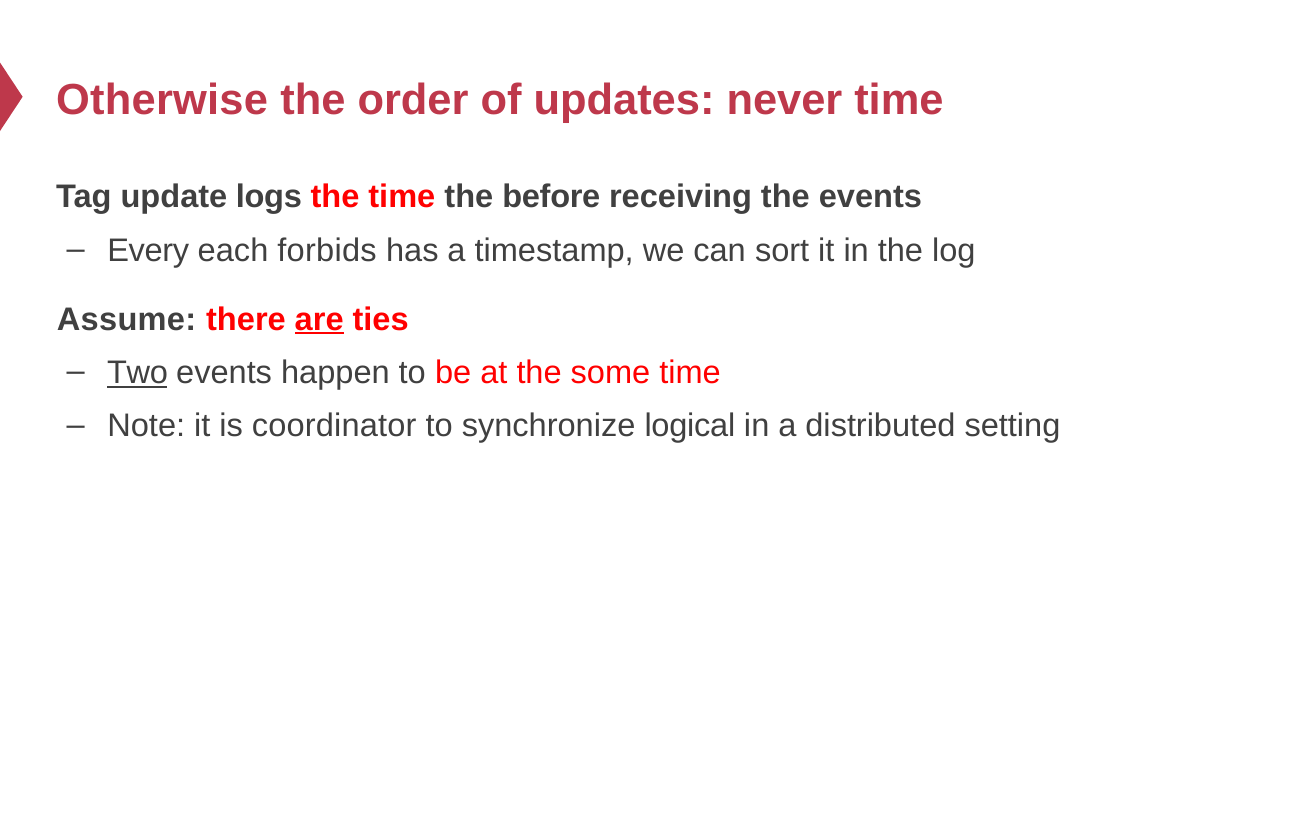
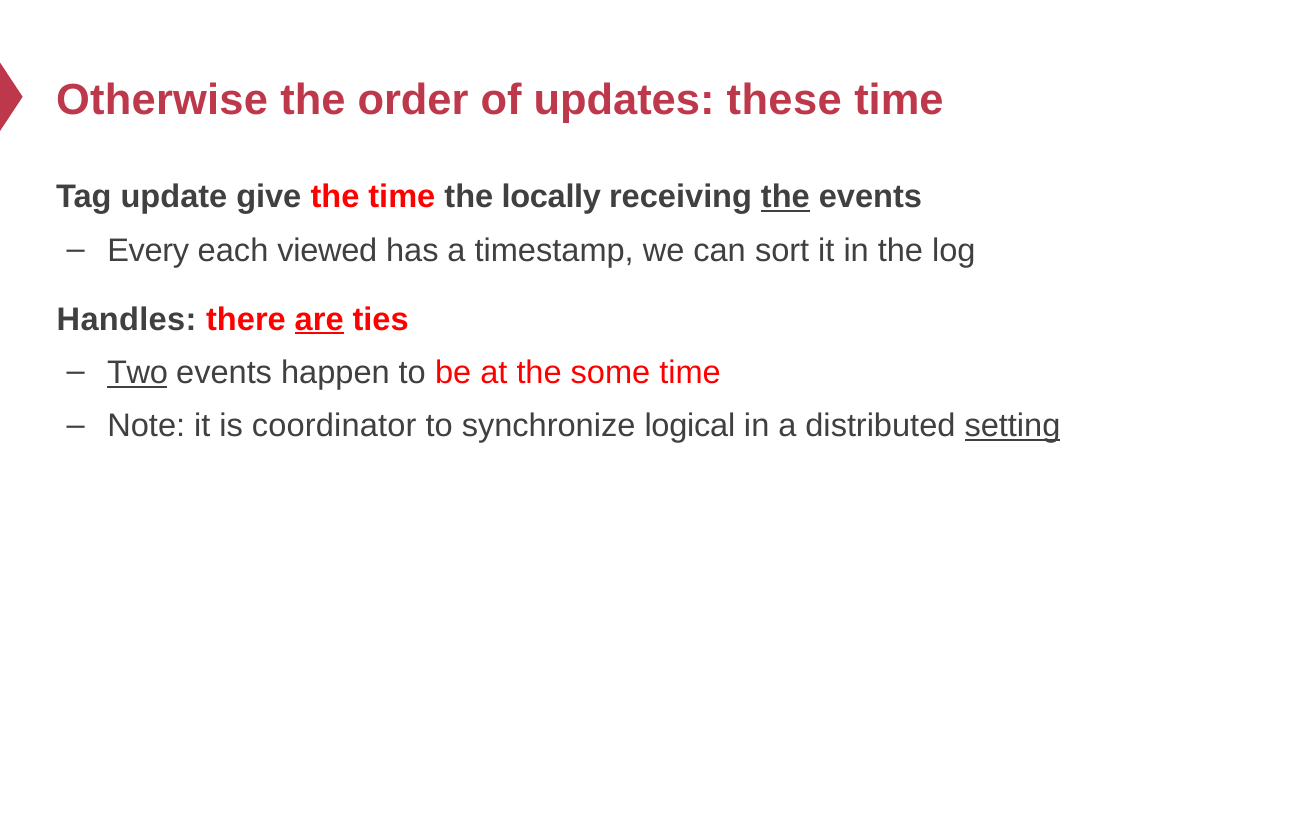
never: never -> these
logs: logs -> give
before: before -> locally
the at (785, 197) underline: none -> present
forbids: forbids -> viewed
Assume: Assume -> Handles
setting underline: none -> present
